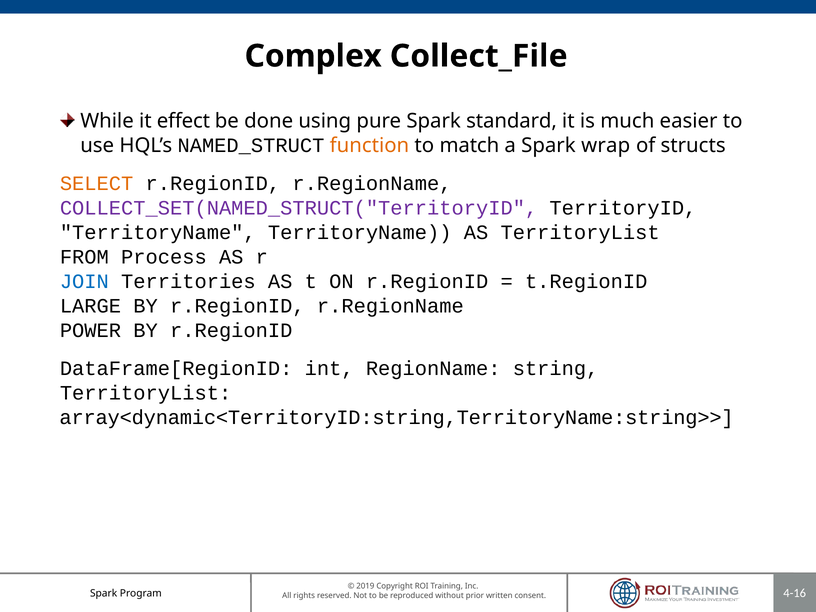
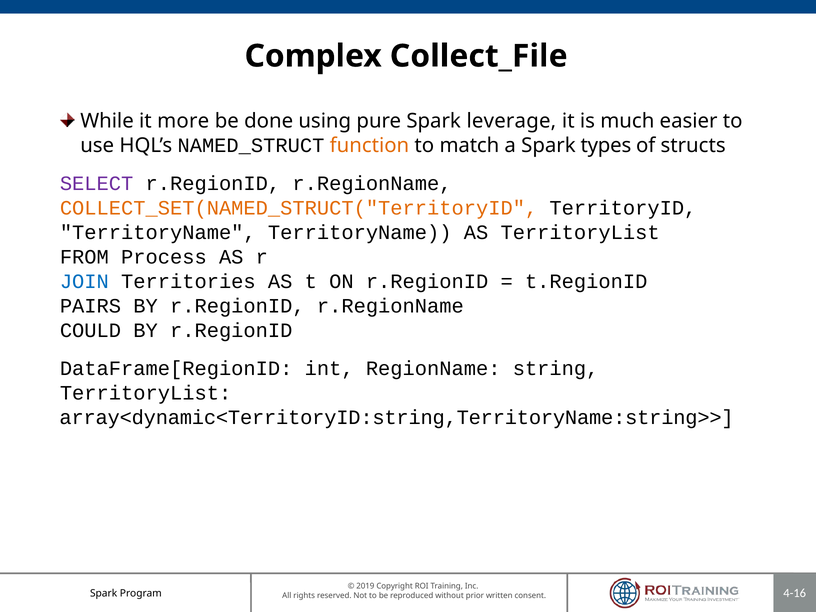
effect: effect -> more
standard: standard -> leverage
wrap: wrap -> types
SELECT colour: orange -> purple
COLLECT_SET(NAMED_STRUCT("TerritoryID colour: purple -> orange
LARGE: LARGE -> PAIRS
POWER: POWER -> COULD
